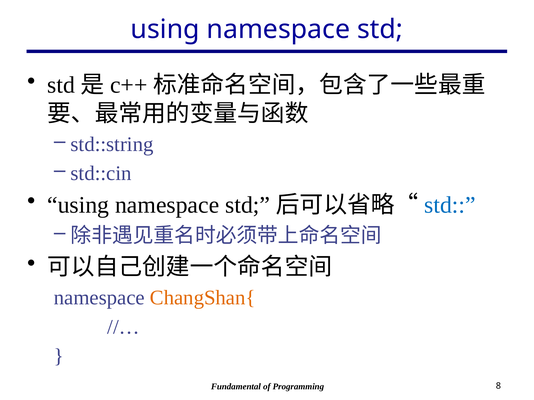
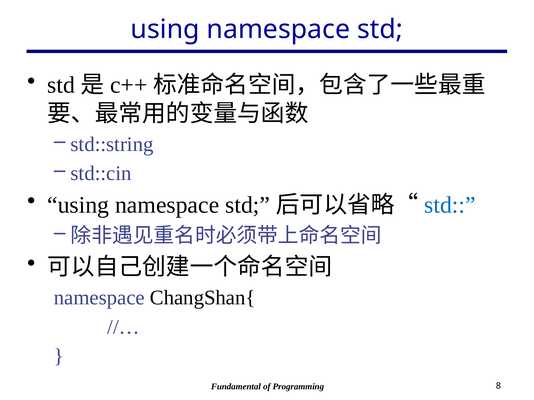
ChangShan{ colour: orange -> black
